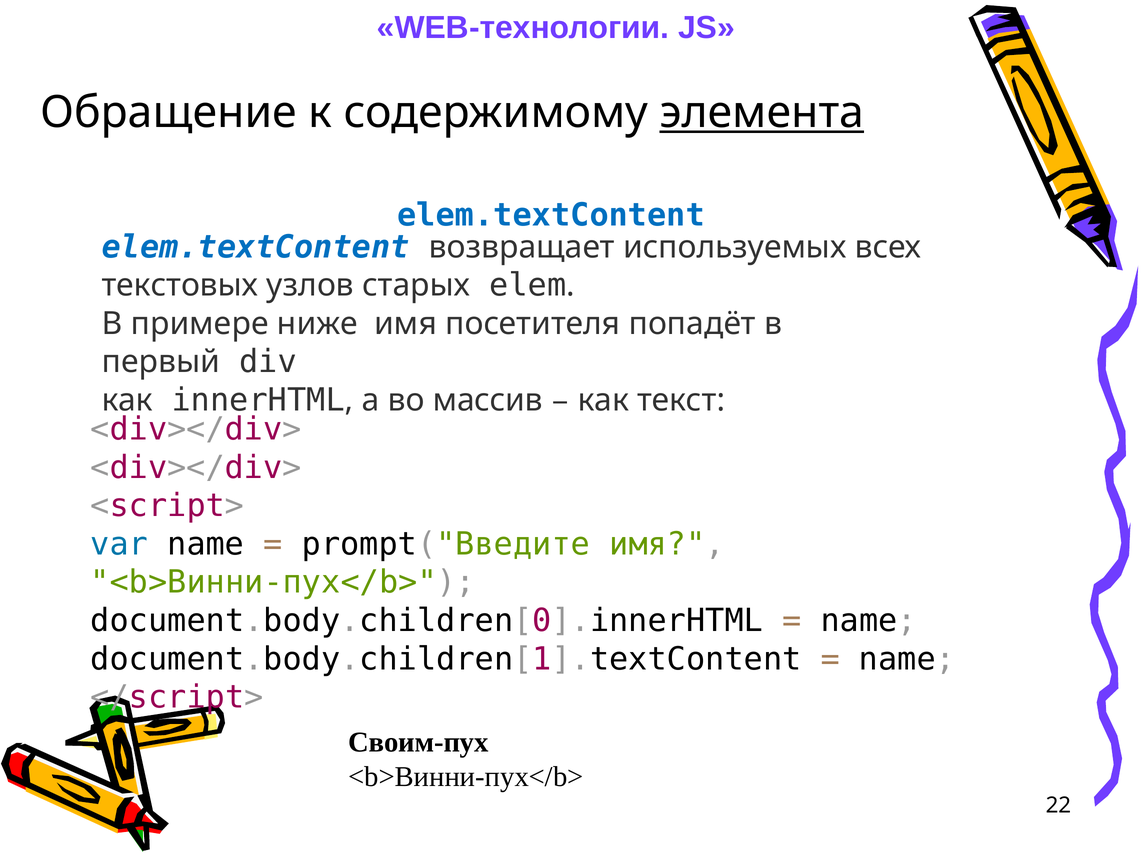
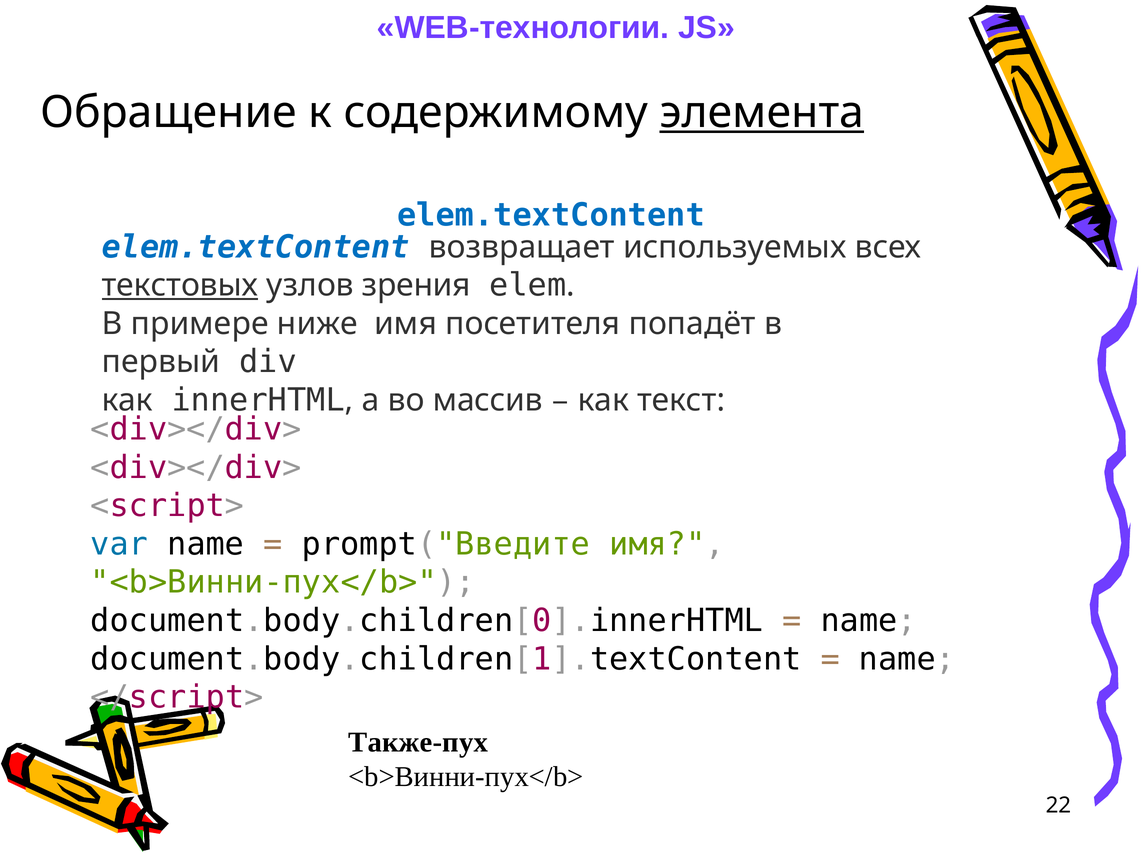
текстовых underline: none -> present
старых: старых -> зрения
Своим-пух: Своим-пух -> Также-пух
